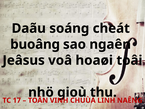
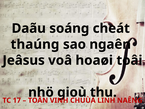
buoâng: buoâng -> thaúng
